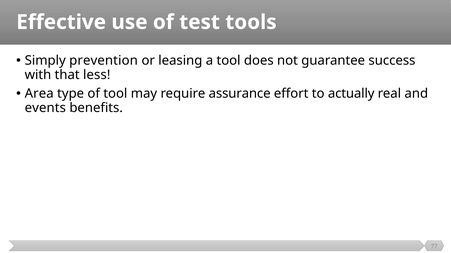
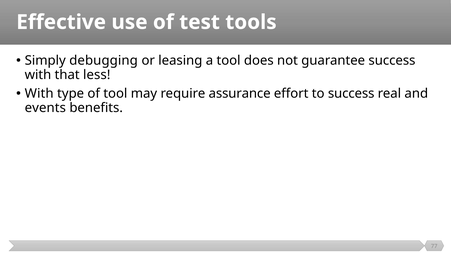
prevention: prevention -> debugging
Area at (39, 94): Area -> With
to actually: actually -> success
